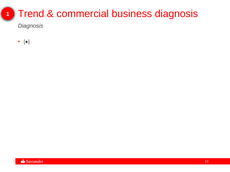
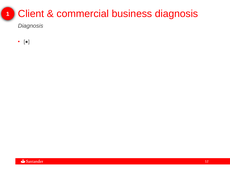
Trend: Trend -> Client
